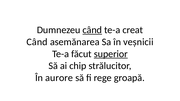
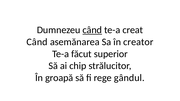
veșnicii: veșnicii -> creator
superior underline: present -> none
aurore: aurore -> groapă
groapă: groapă -> gândul
